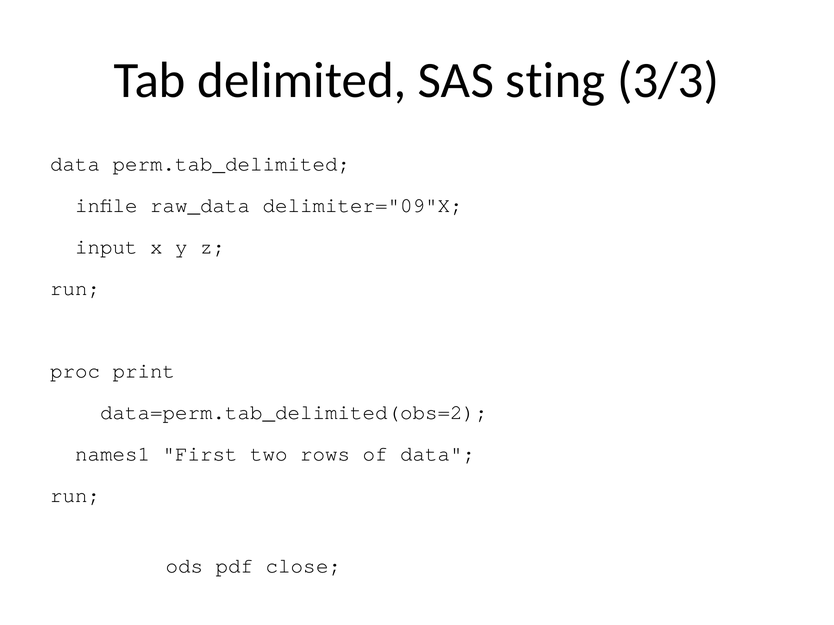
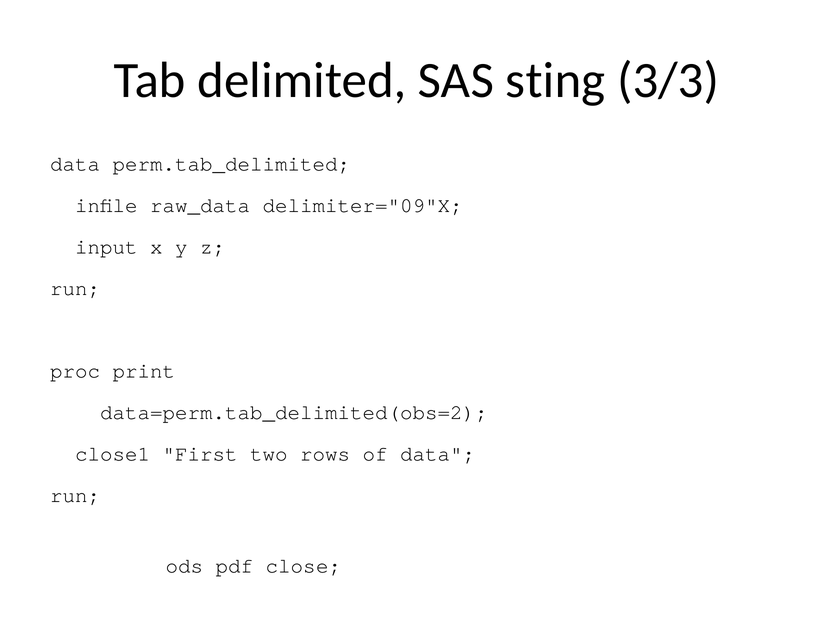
names1: names1 -> close1
